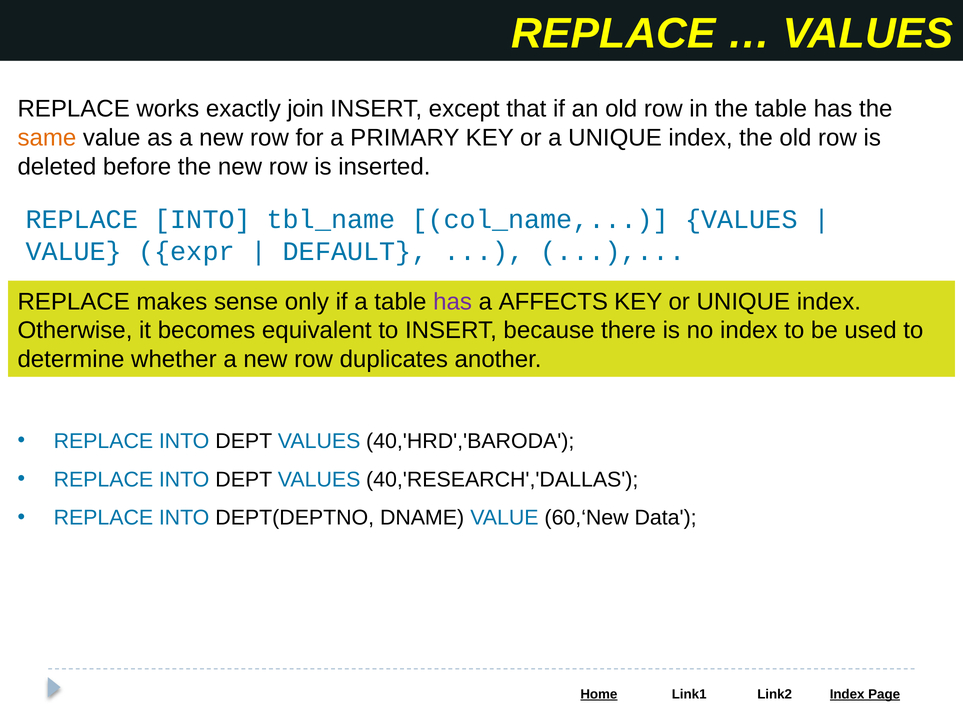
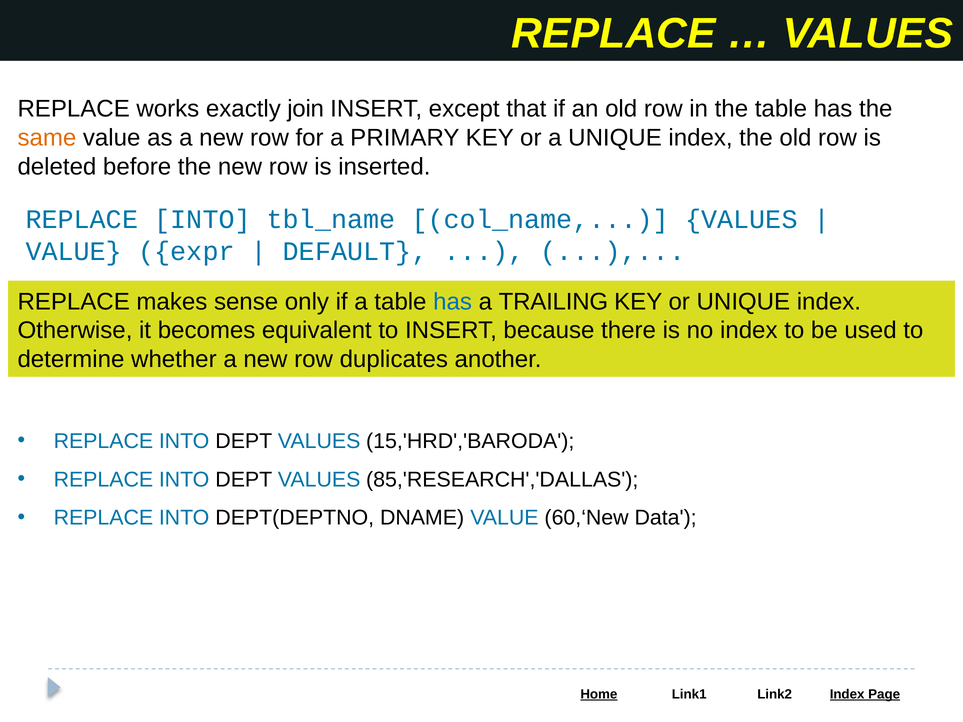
has at (453, 302) colour: purple -> blue
AFFECTS: AFFECTS -> TRAILING
40,'HRD','BARODA: 40,'HRD','BARODA -> 15,'HRD','BARODA
40,'RESEARCH','DALLAS: 40,'RESEARCH','DALLAS -> 85,'RESEARCH','DALLAS
